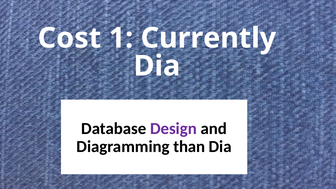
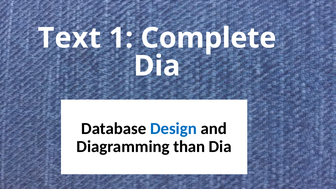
Cost: Cost -> Text
Currently: Currently -> Complete
Design colour: purple -> blue
